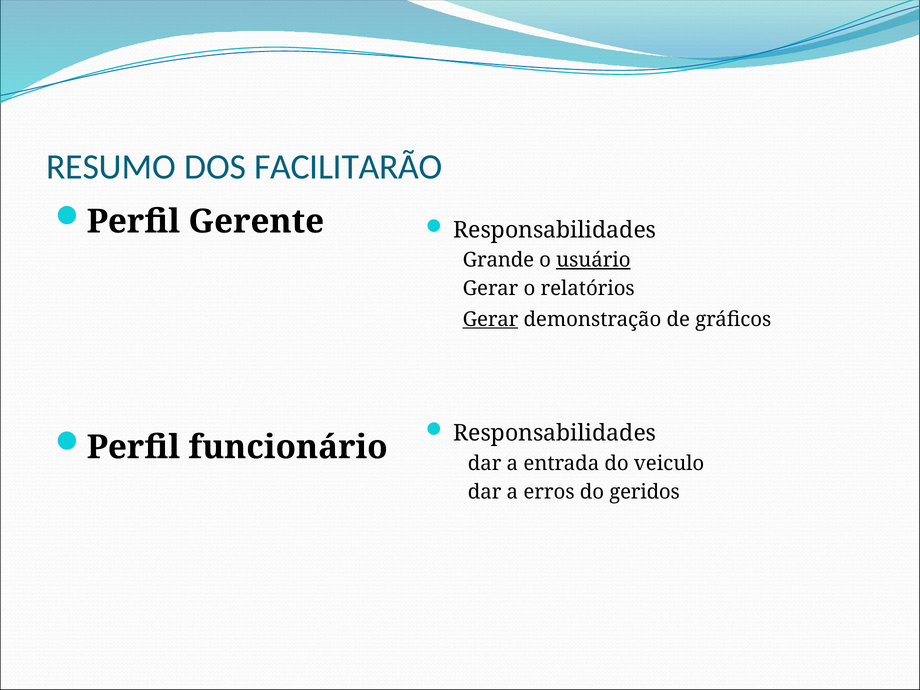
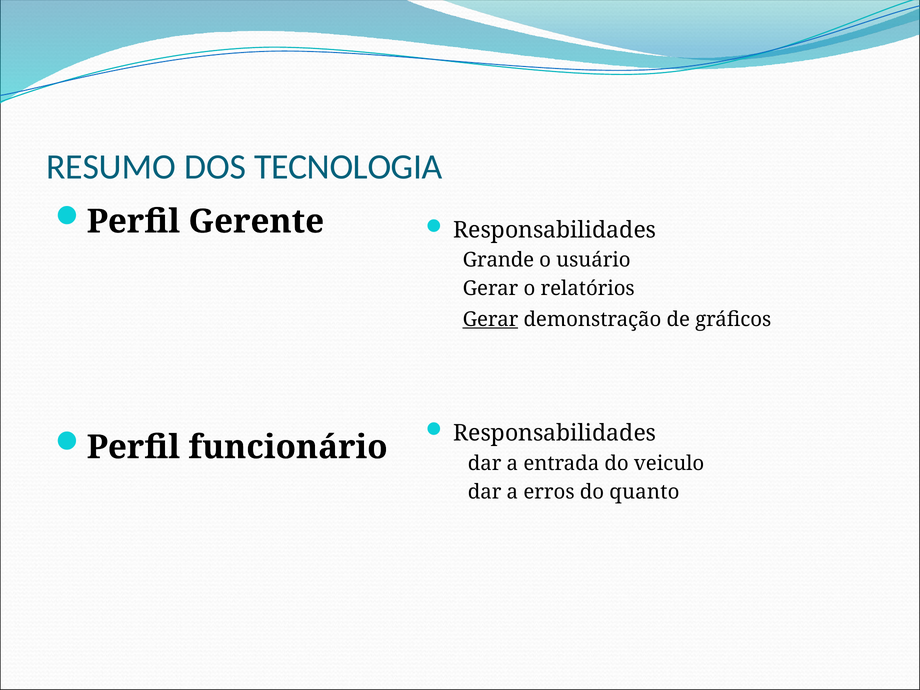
FACILITARÃO: FACILITARÃO -> TECNOLOGIA
usuário underline: present -> none
geridos: geridos -> quanto
